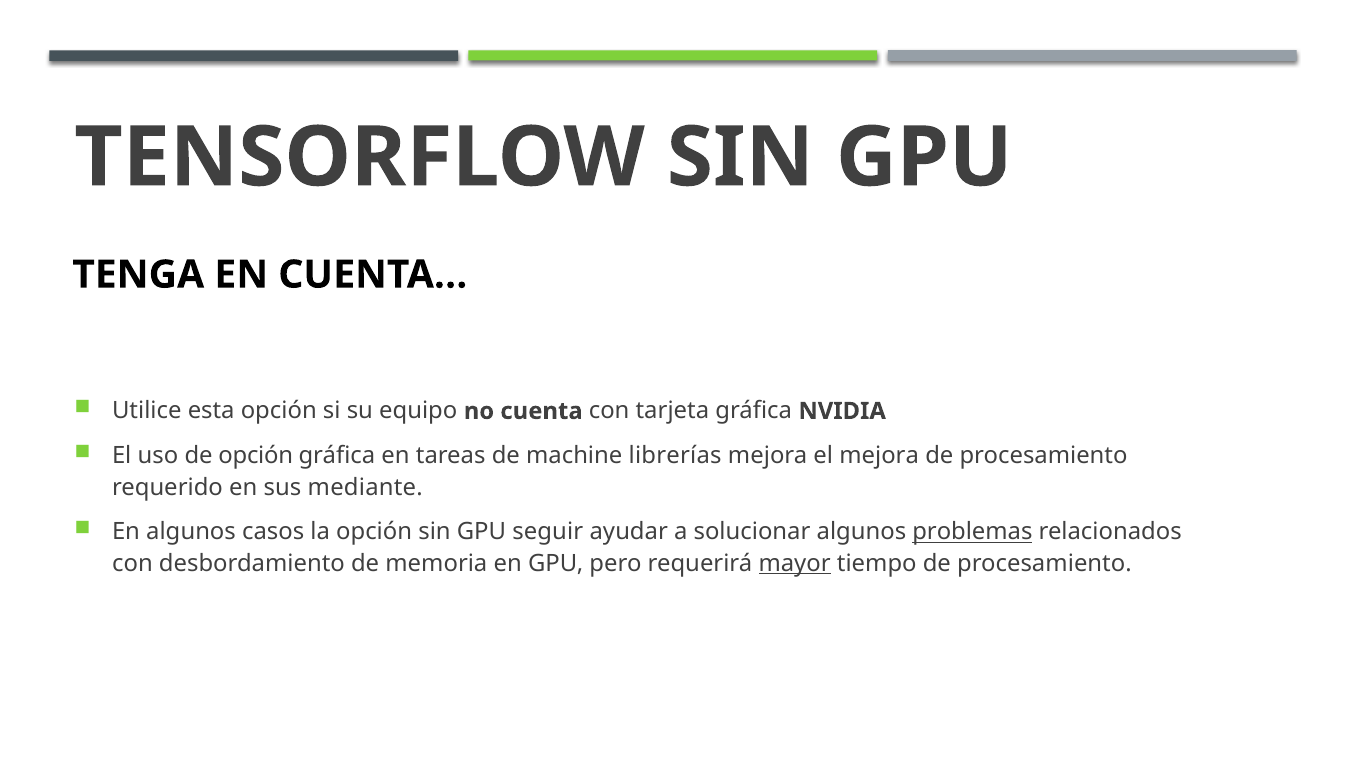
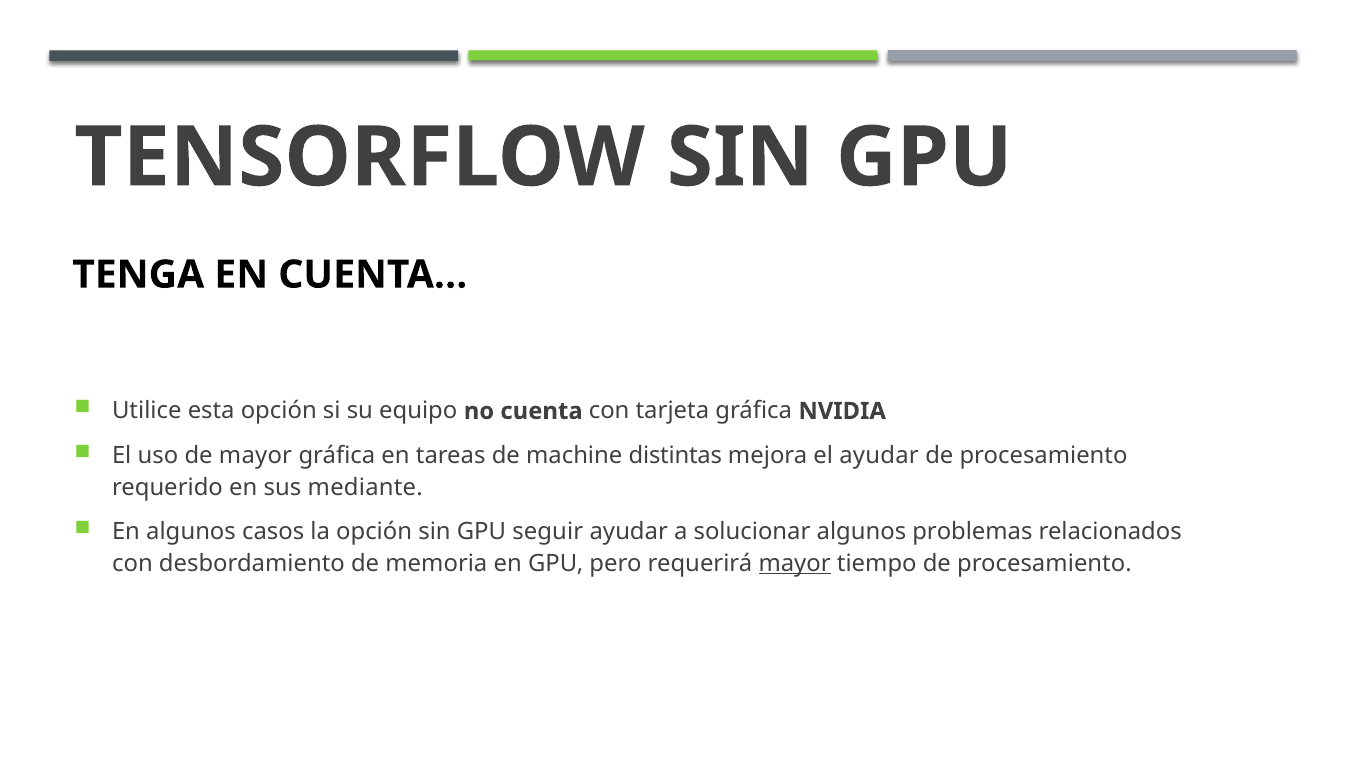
de opción: opción -> mayor
librerías: librerías -> distintas
el mejora: mejora -> ayudar
problemas underline: present -> none
